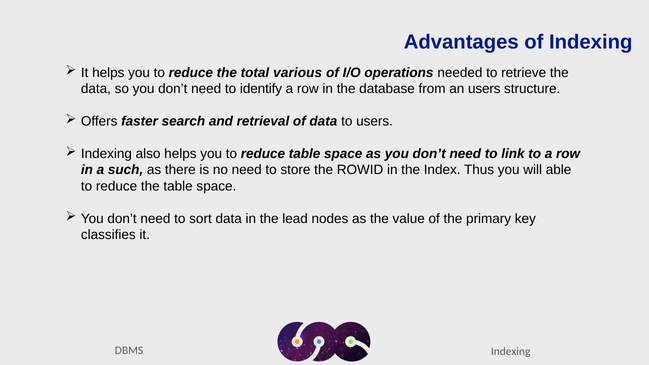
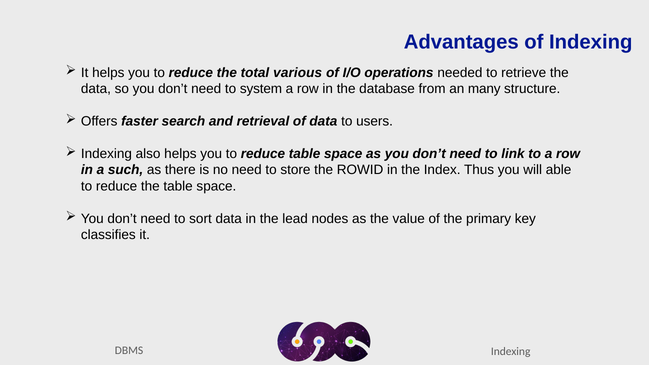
identify: identify -> system
an users: users -> many
